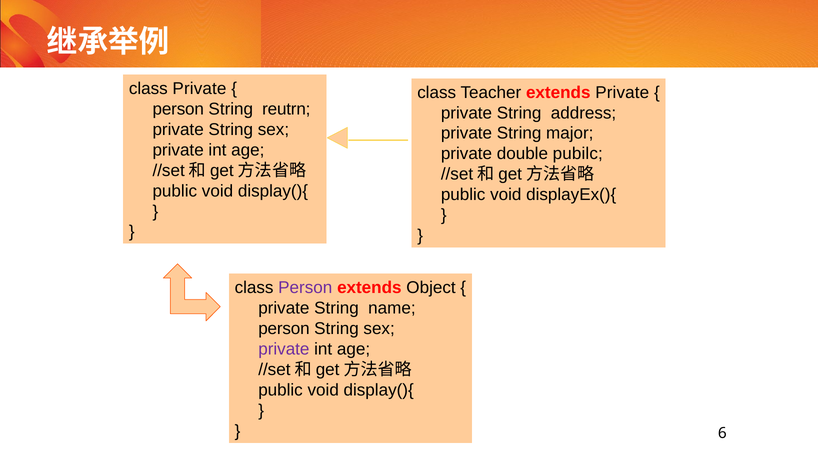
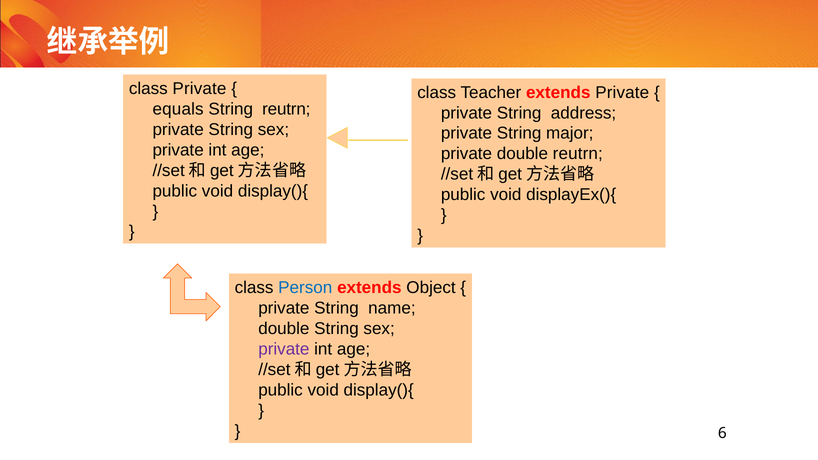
person at (178, 109): person -> equals
double pubilc: pubilc -> reutrn
Person at (305, 288) colour: purple -> blue
person at (284, 329): person -> double
